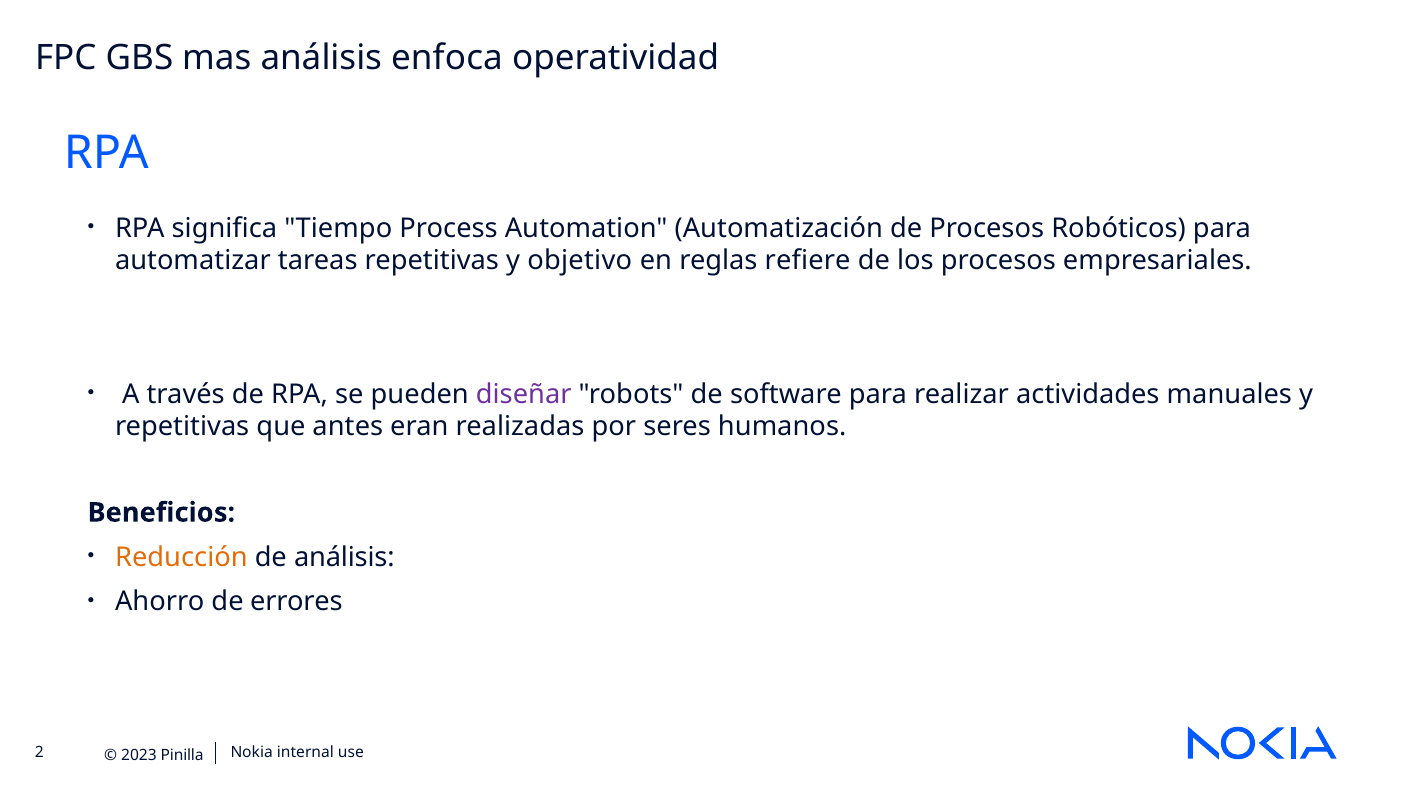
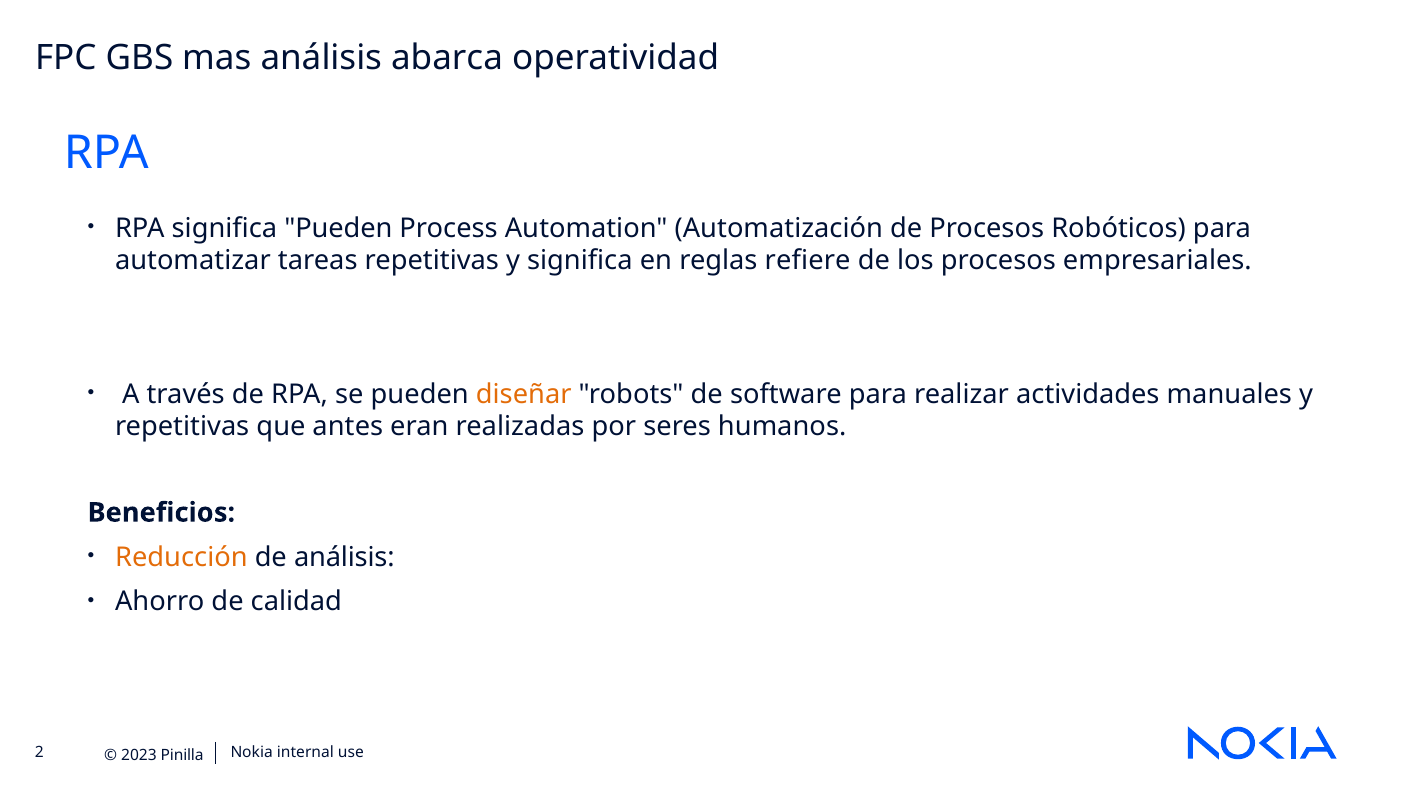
enfoca: enfoca -> abarca
significa Tiempo: Tiempo -> Pueden
y objetivo: objetivo -> significa
diseñar colour: purple -> orange
errores: errores -> calidad
